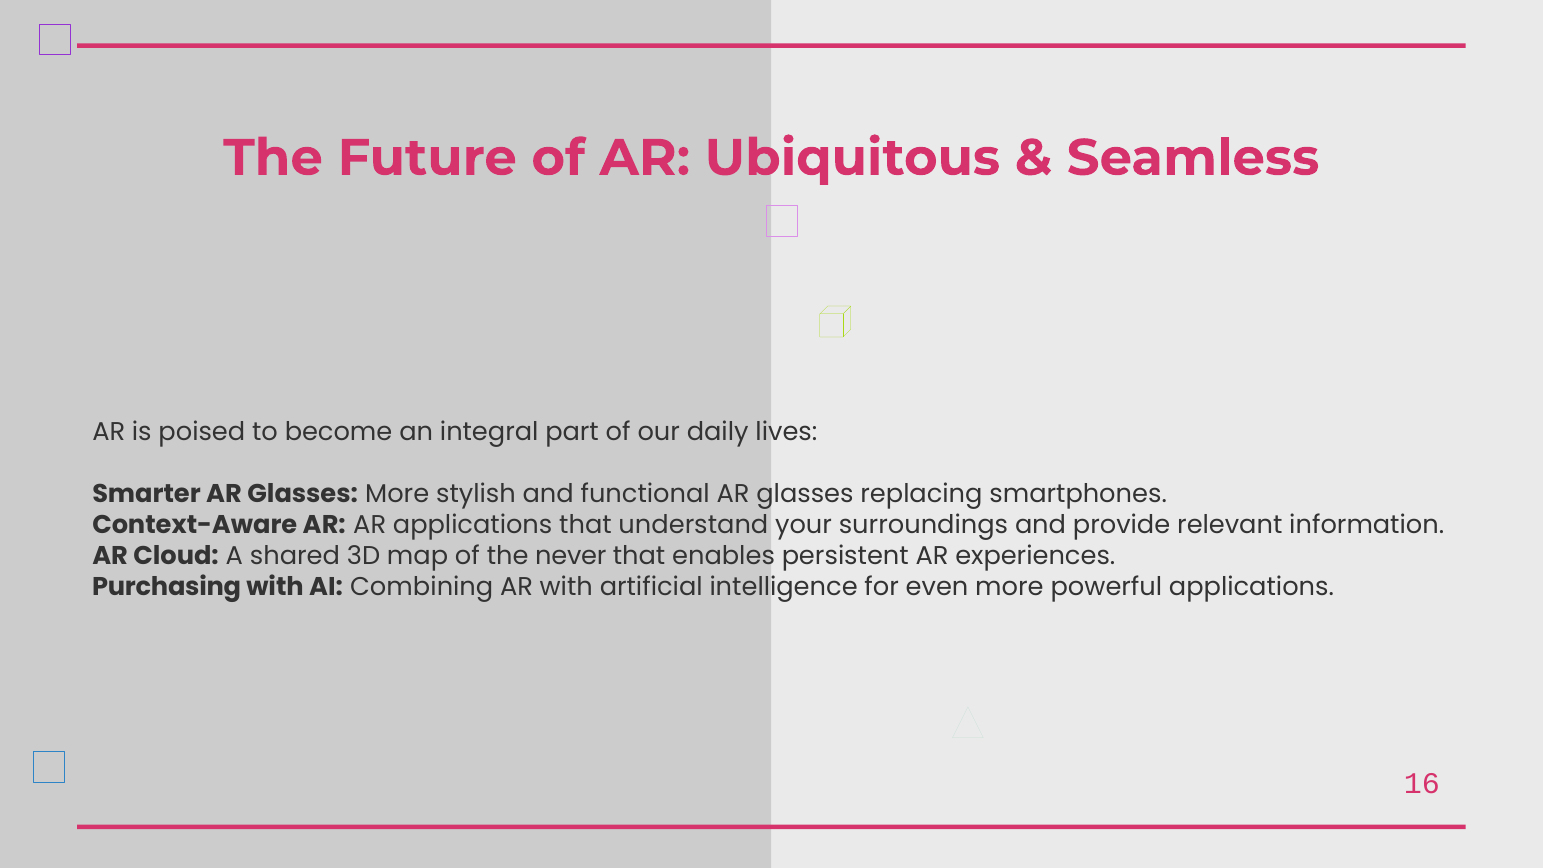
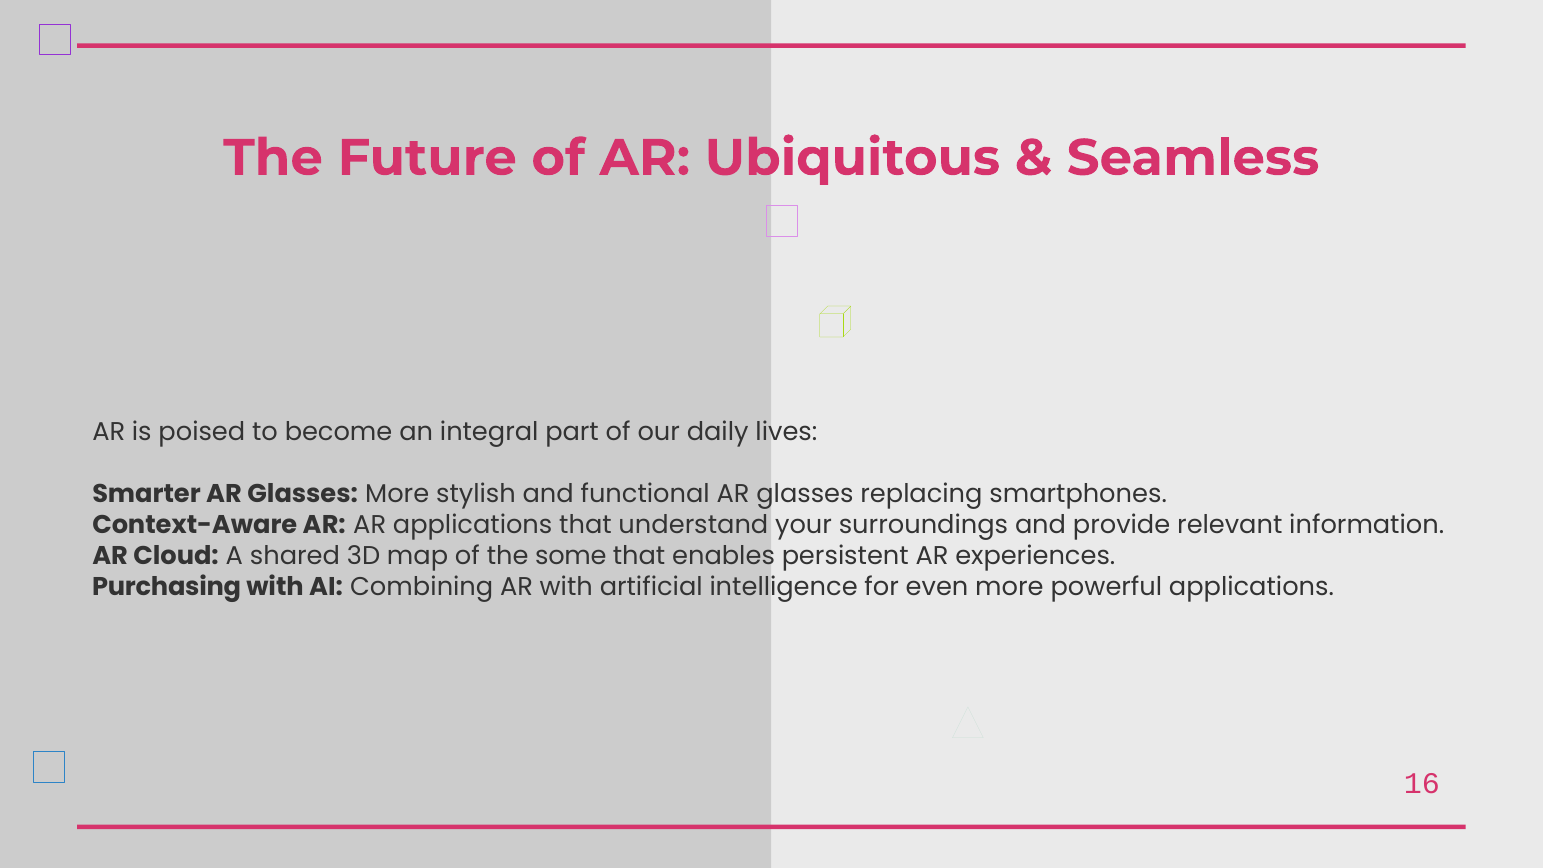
never: never -> some
